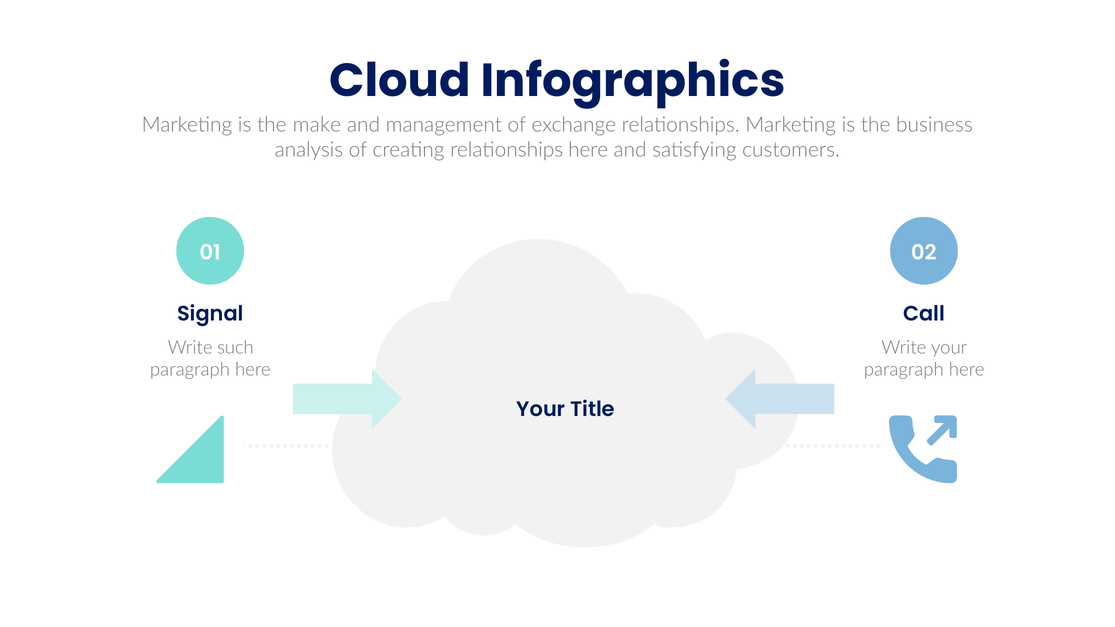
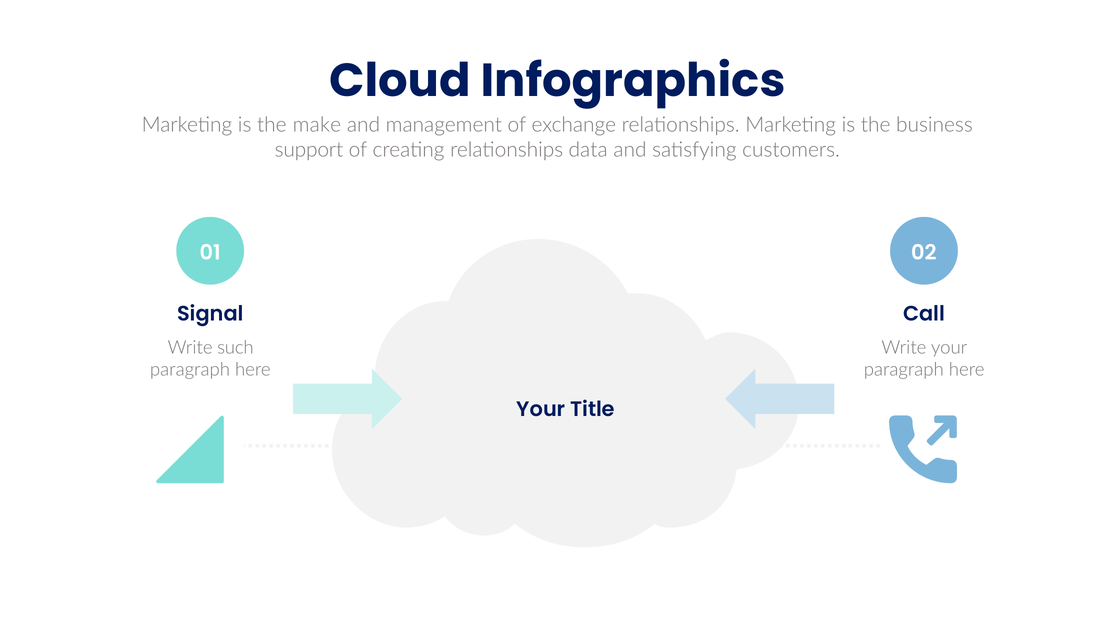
analysis: analysis -> support
relationships here: here -> data
